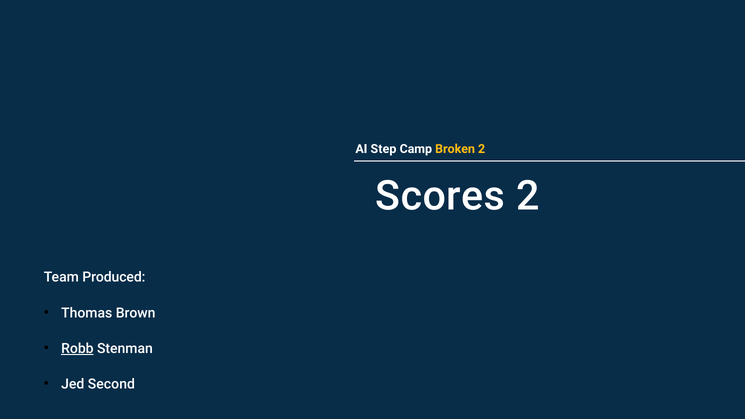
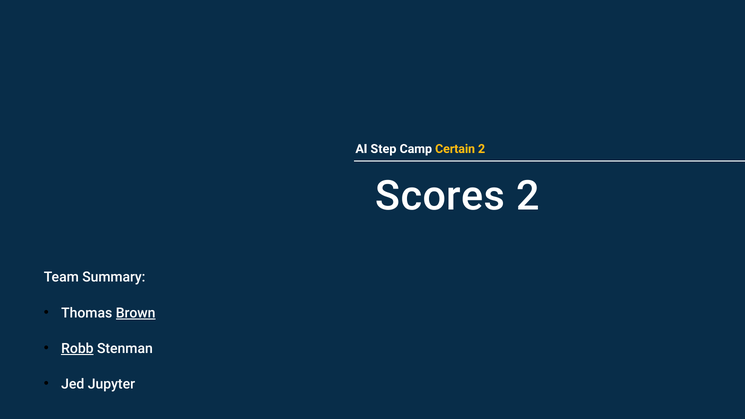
Broken: Broken -> Certain
Produced: Produced -> Summary
Brown underline: none -> present
Second: Second -> Jupyter
